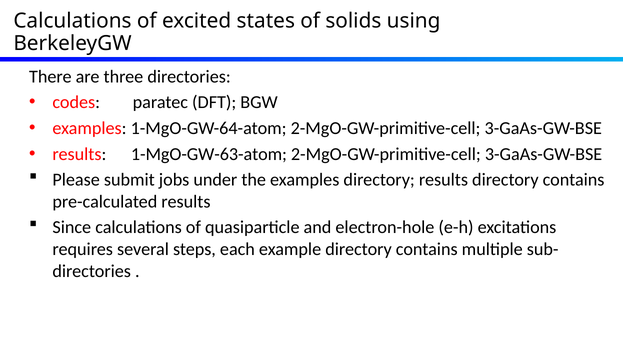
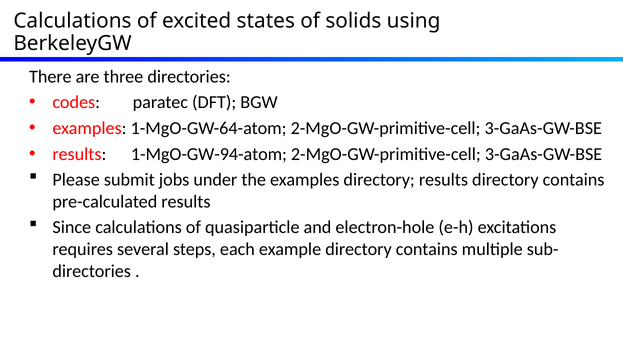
1-MgO-GW-63-atom: 1-MgO-GW-63-atom -> 1-MgO-GW-94-atom
